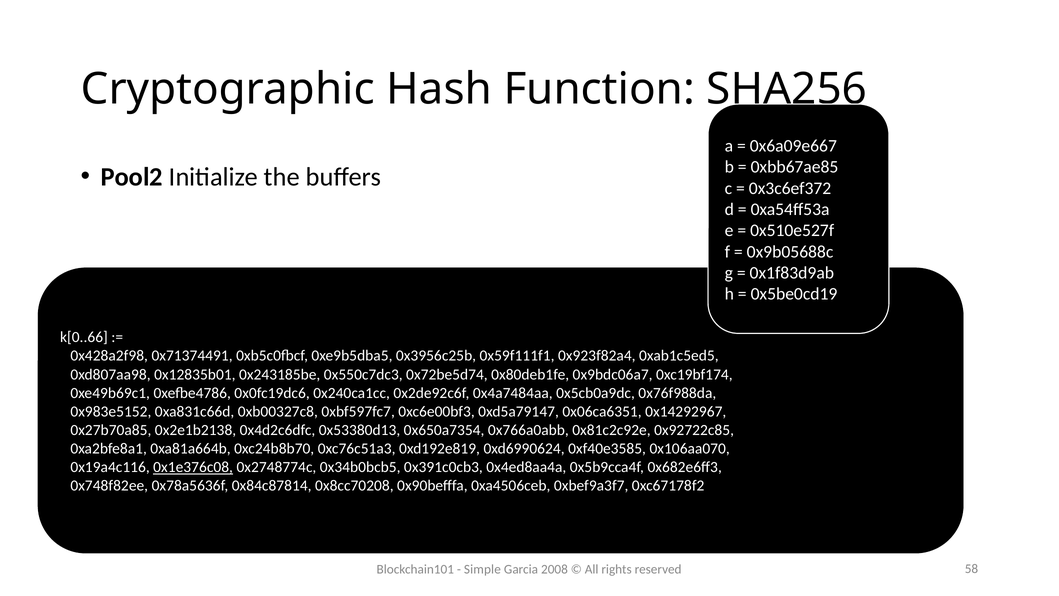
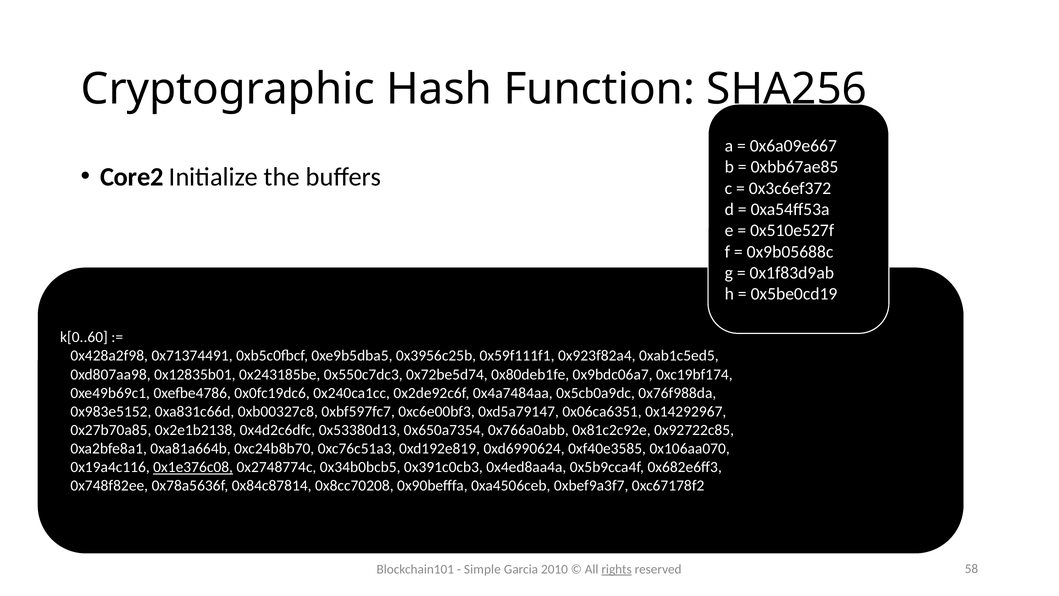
Pool2: Pool2 -> Core2
k[0..66: k[0..66 -> k[0..60
2008: 2008 -> 2010
rights underline: none -> present
